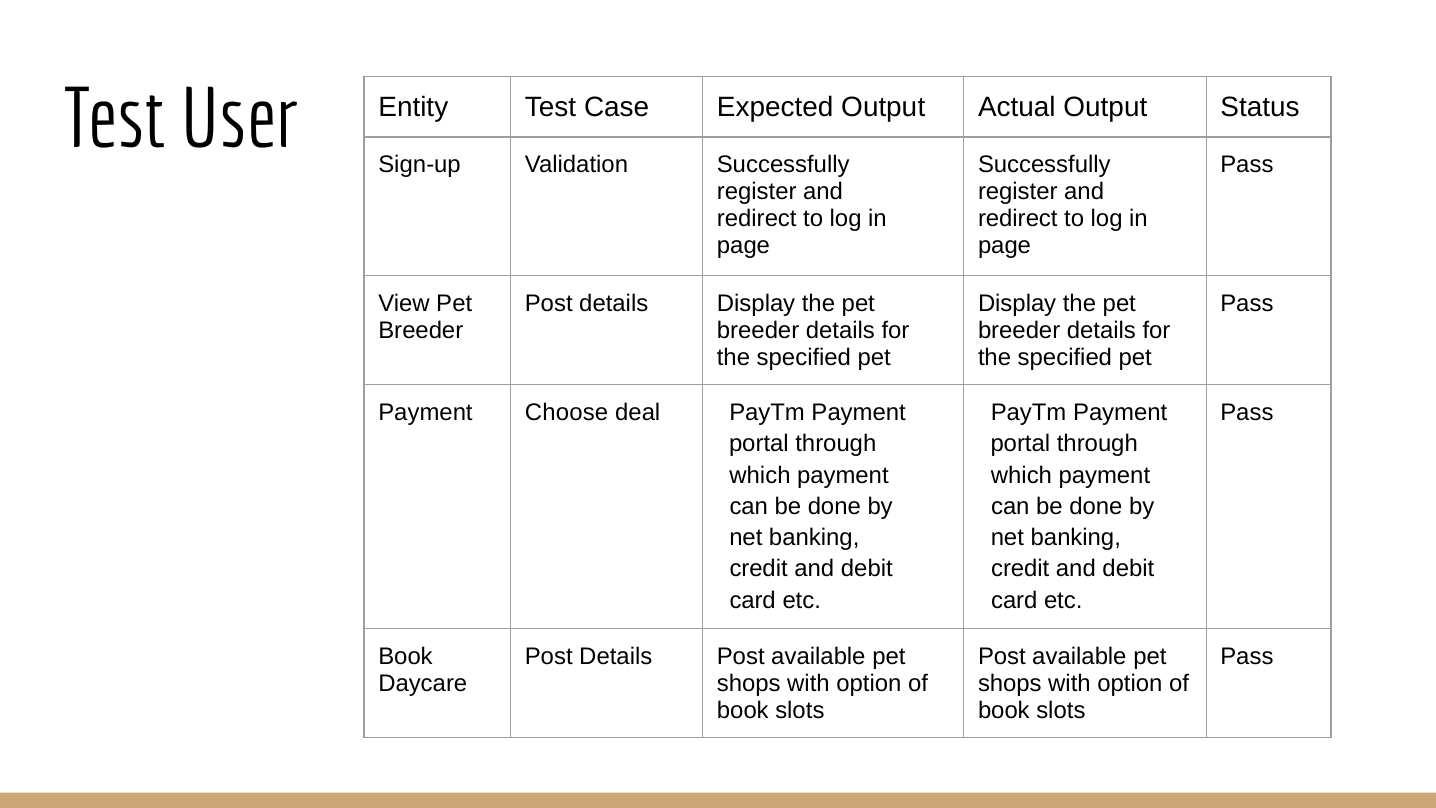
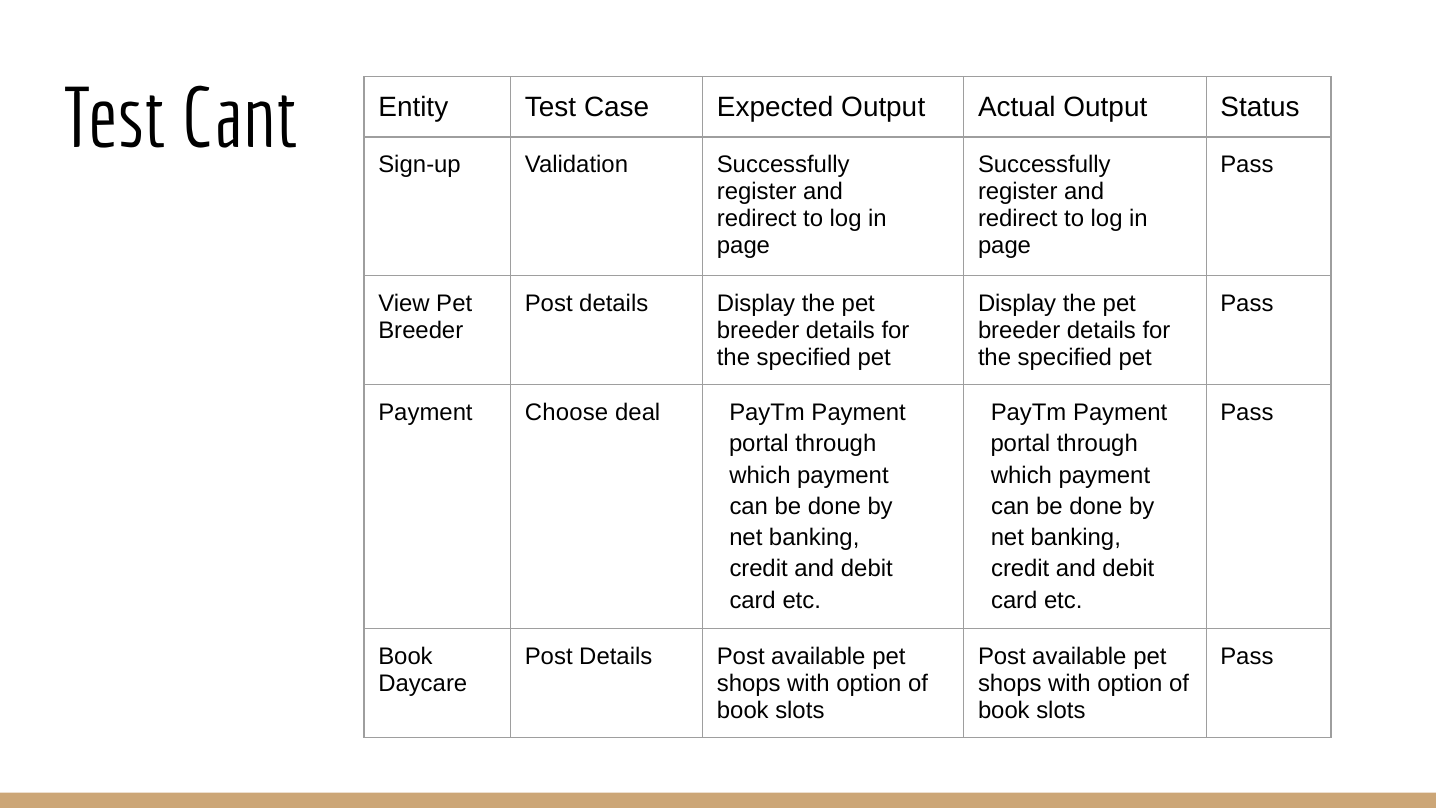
User: User -> Cant
